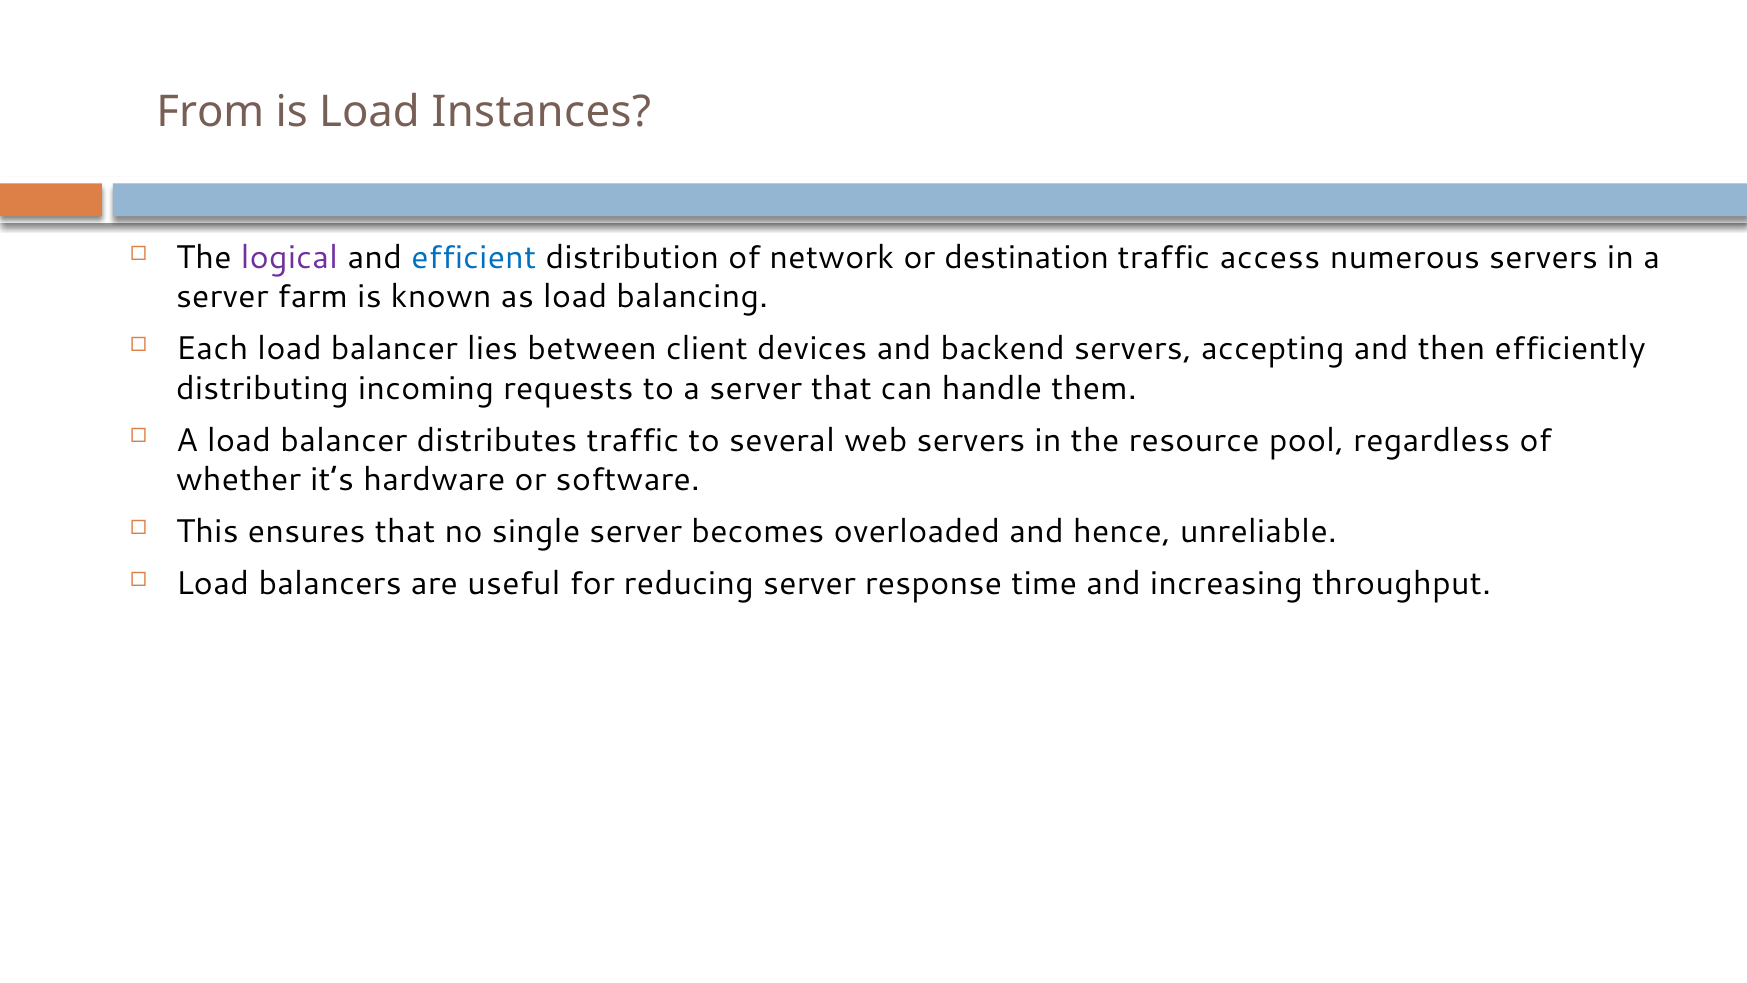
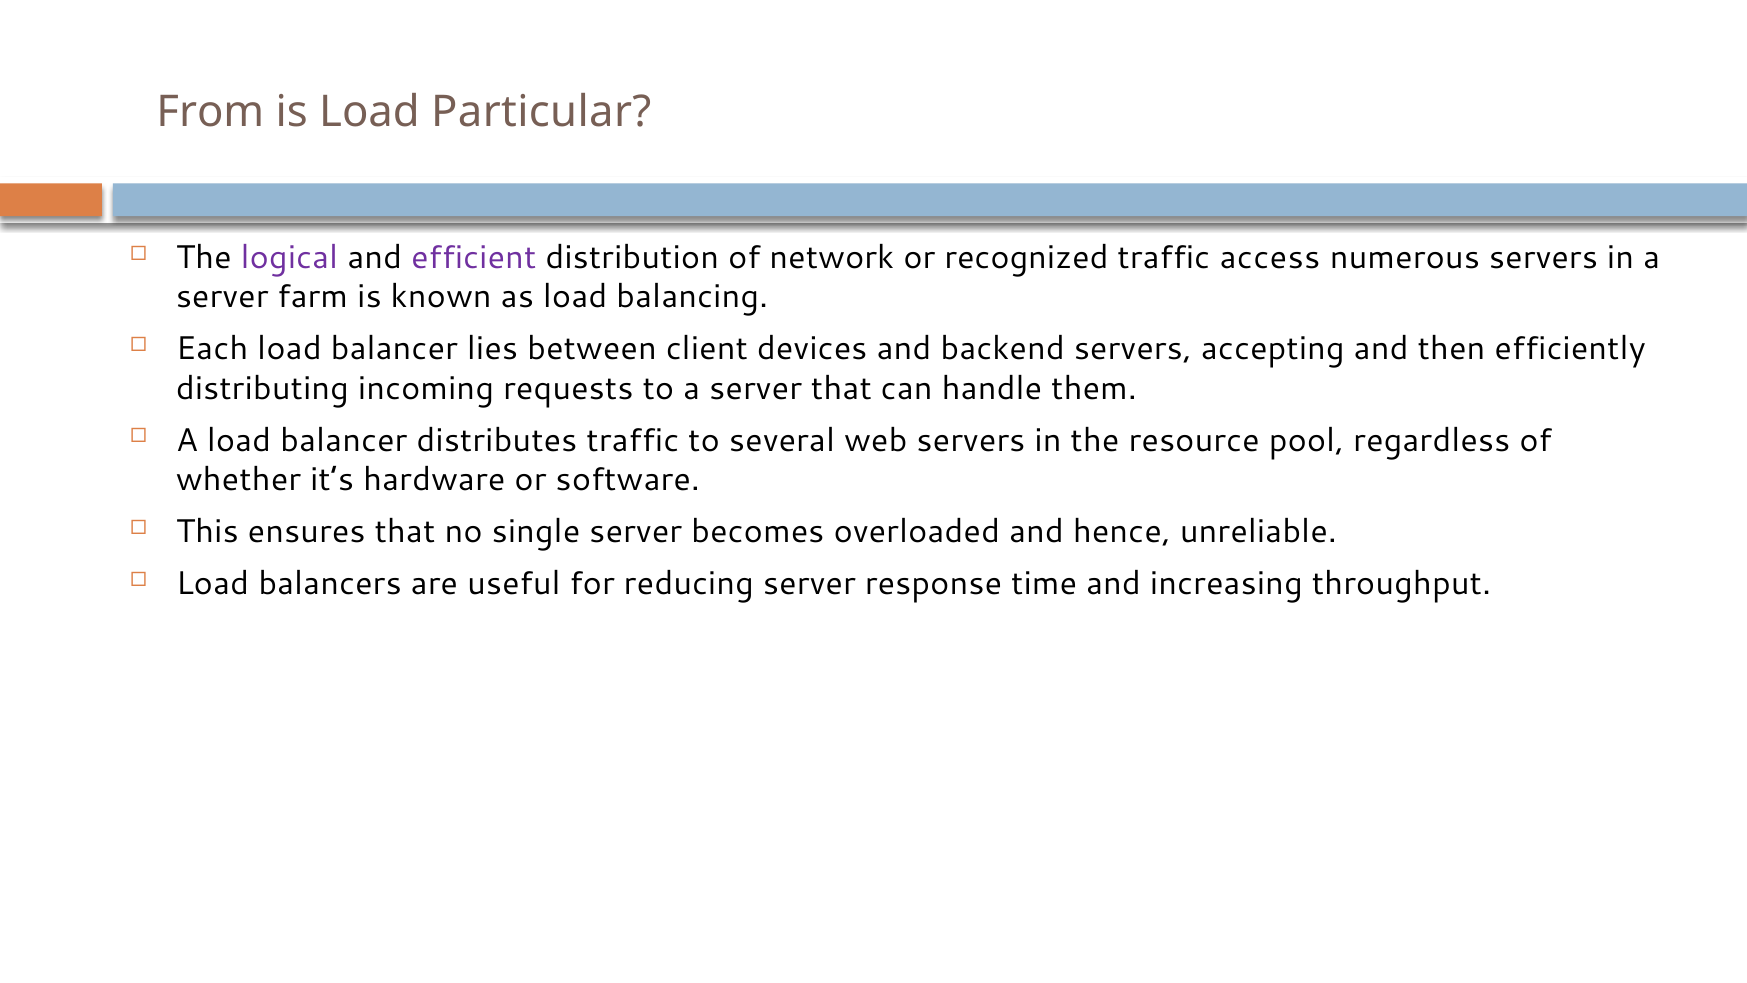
Instances: Instances -> Particular
efficient colour: blue -> purple
destination: destination -> recognized
